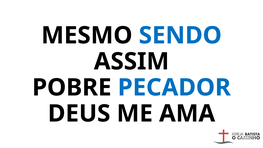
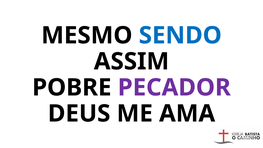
PECADOR colour: blue -> purple
